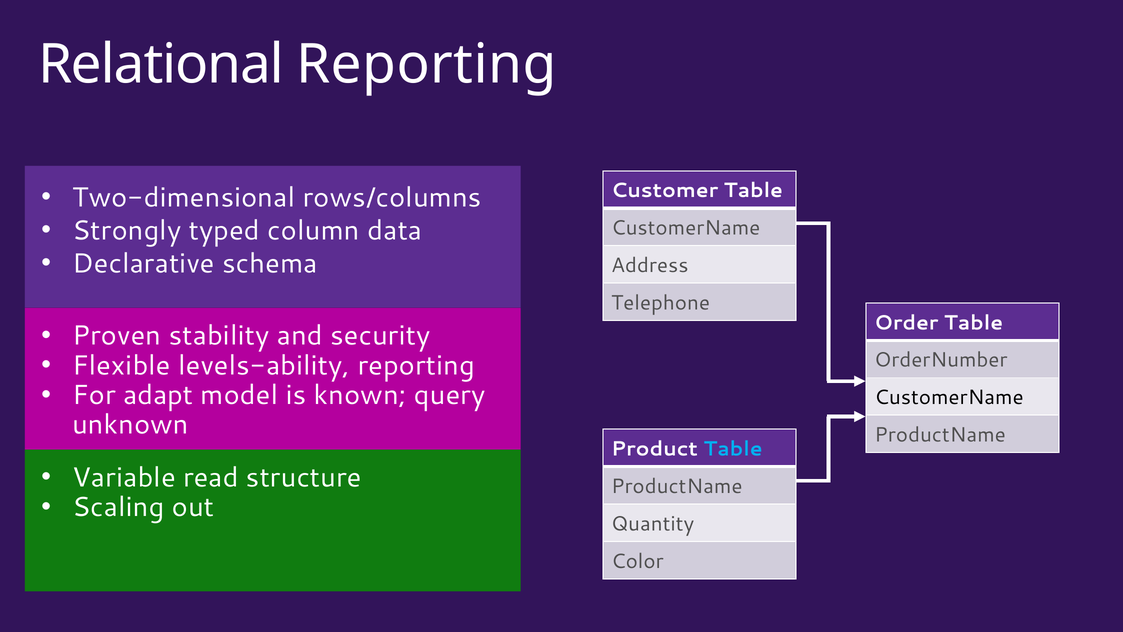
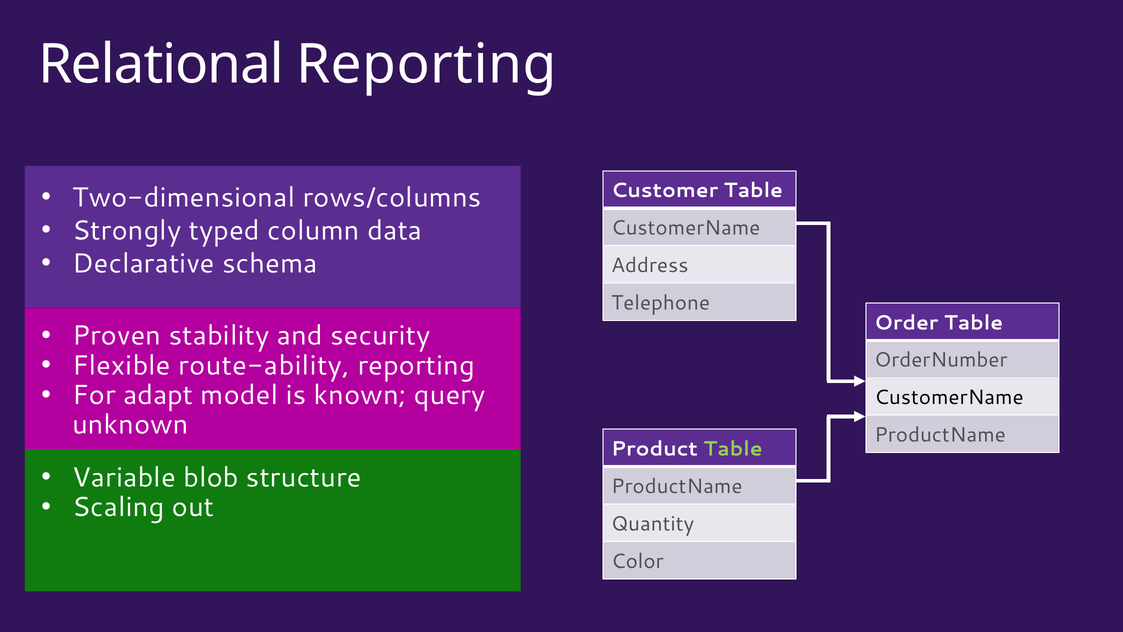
levels-ability: levels-ability -> route-ability
Table at (733, 449) colour: light blue -> light green
read: read -> blob
